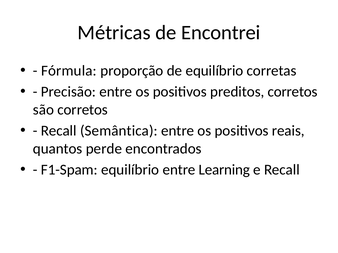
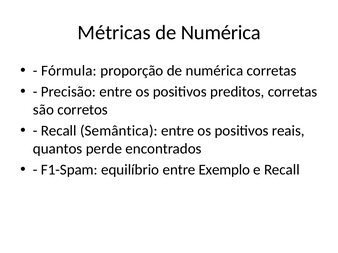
Métricas de Encontrei: Encontrei -> Numérica
proporção de equilíbrio: equilíbrio -> numérica
preditos corretos: corretos -> corretas
Learning: Learning -> Exemplo
